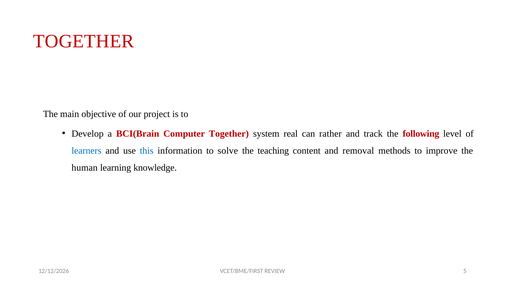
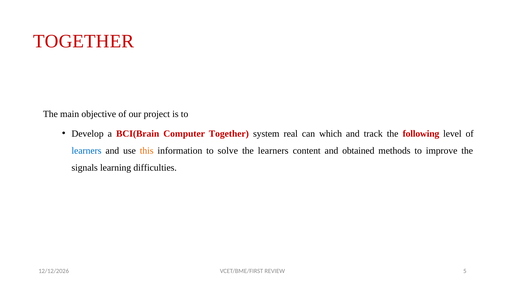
rather: rather -> which
this colour: blue -> orange
the teaching: teaching -> learners
removal: removal -> obtained
human: human -> signals
knowledge: knowledge -> difficulties
